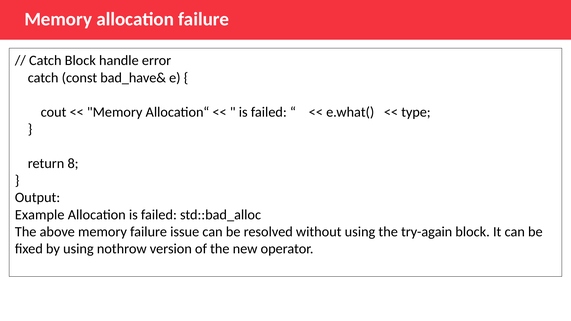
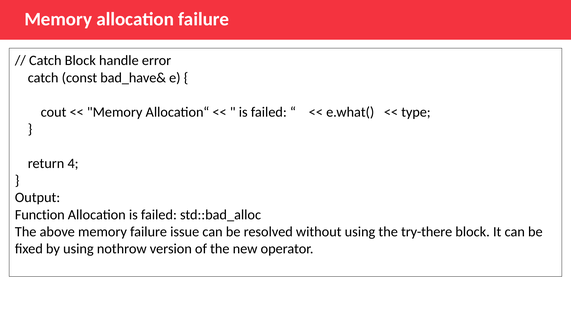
8: 8 -> 4
Example: Example -> Function
try-again: try-again -> try-there
